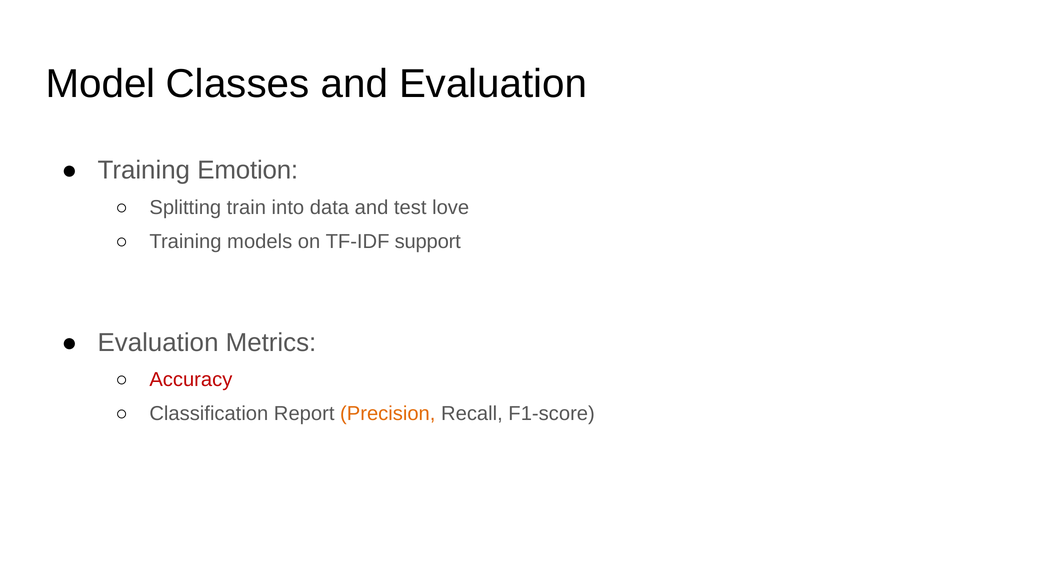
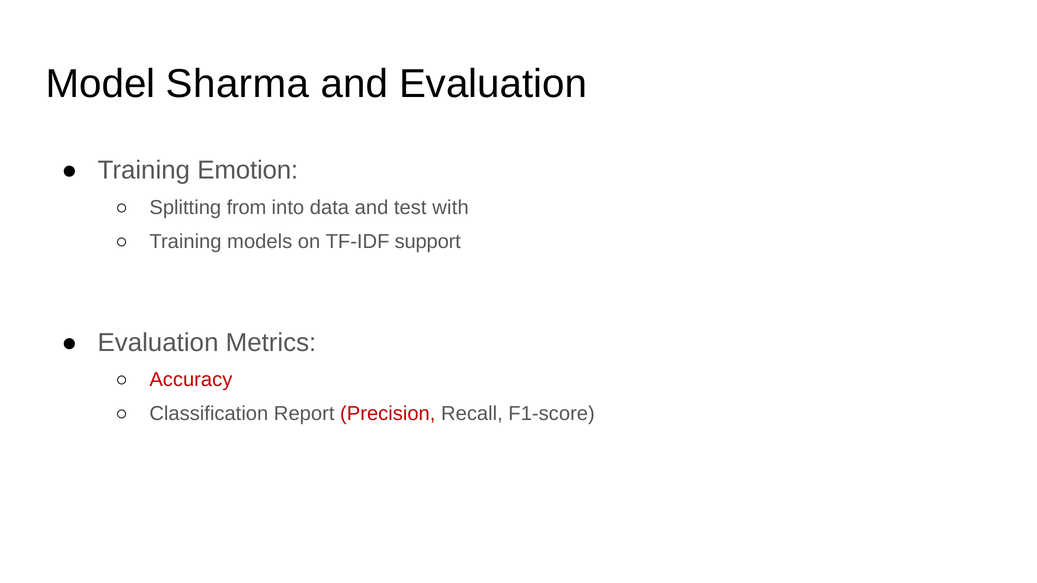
Classes: Classes -> Sharma
train: train -> from
love: love -> with
Precision colour: orange -> red
